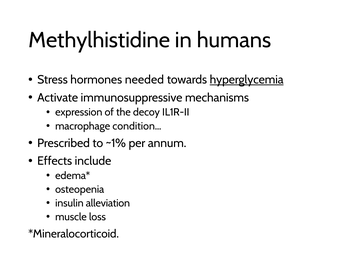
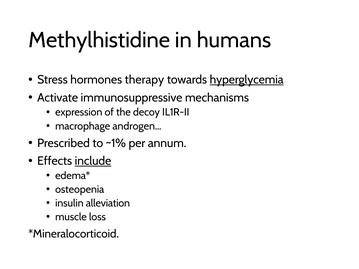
needed: needed -> therapy
condition…: condition… -> androgen…
include underline: none -> present
